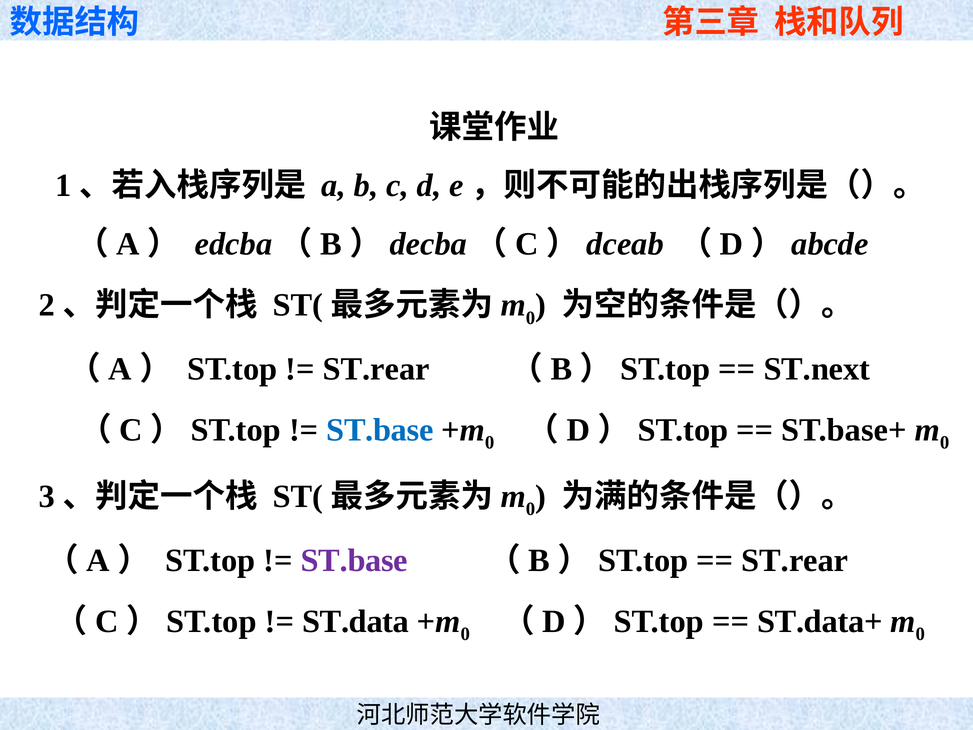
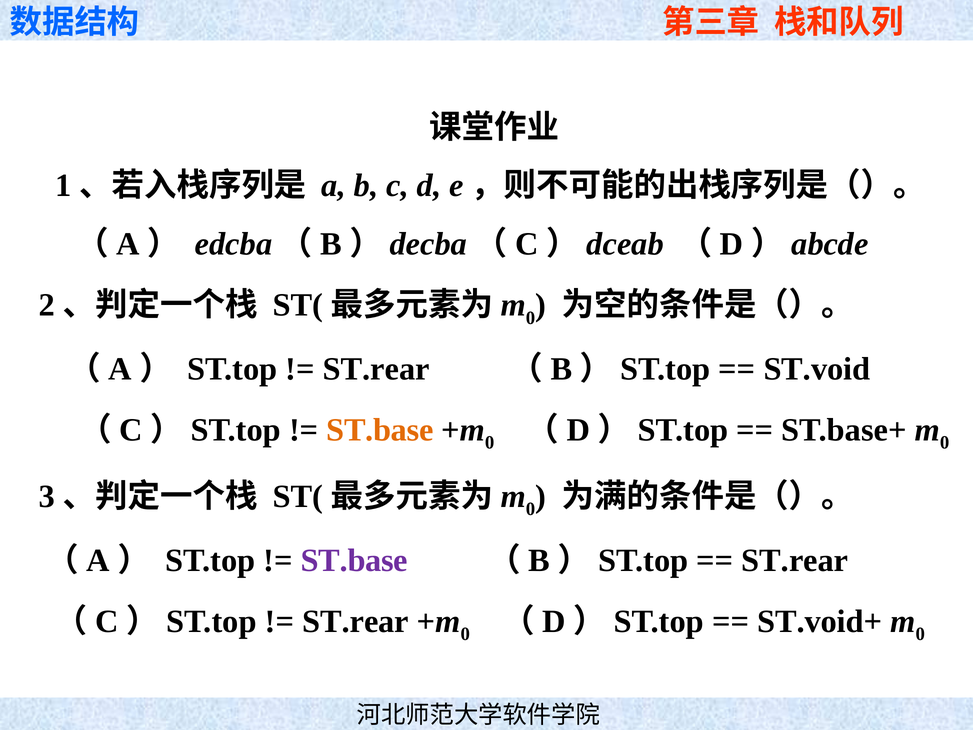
ST.next: ST.next -> ST.void
ST.base at (380, 430) colour: blue -> orange
ST.data at (356, 621): ST.data -> ST.rear
ST.data+: ST.data+ -> ST.void+
